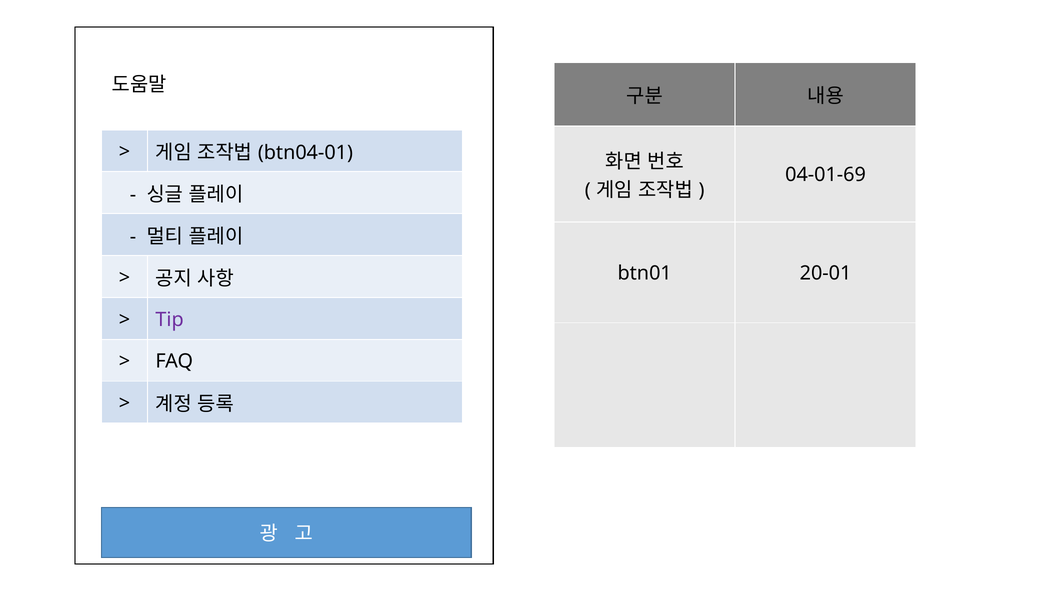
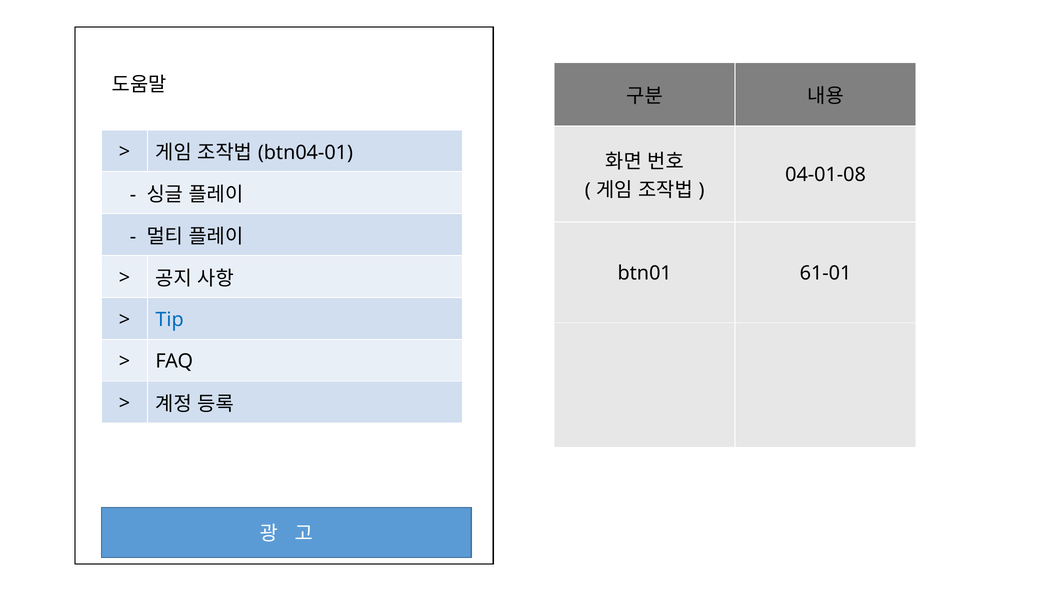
04-01-69: 04-01-69 -> 04-01-08
20-01: 20-01 -> 61-01
Tip colour: purple -> blue
